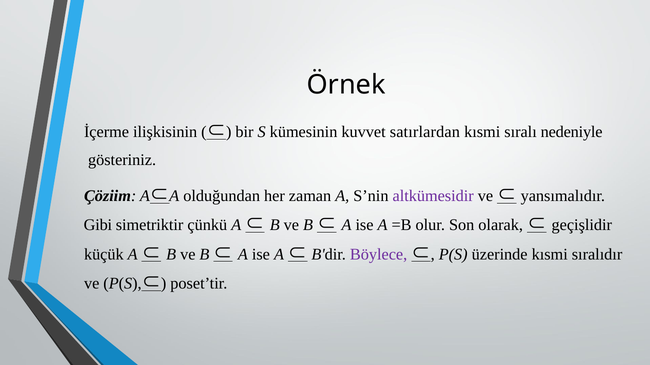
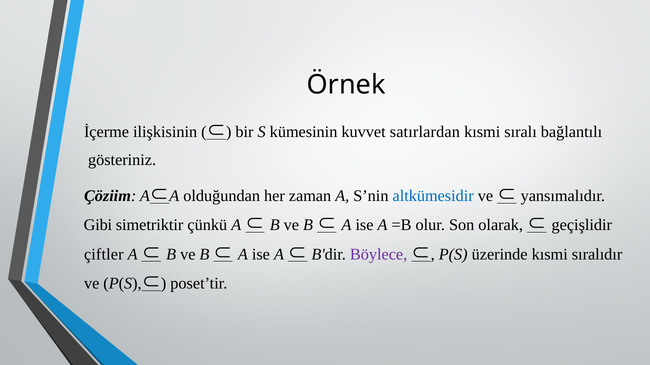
nedeniyle: nedeniyle -> bağlantılı
altkümesidir colour: purple -> blue
küçük: küçük -> çiftler
